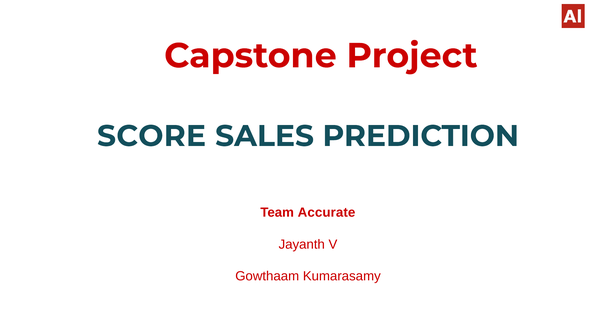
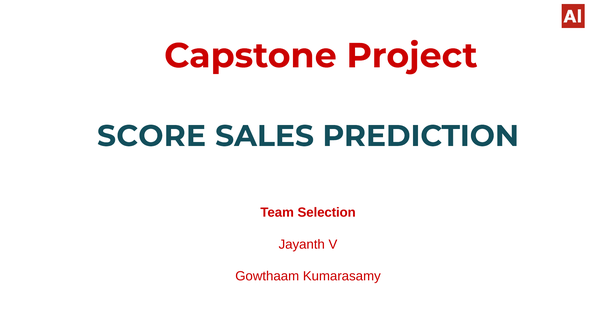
Accurate: Accurate -> Selection
